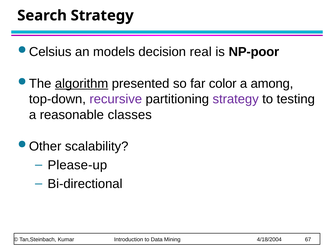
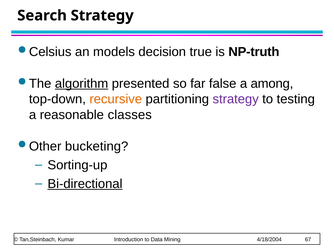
real: real -> true
NP-poor: NP-poor -> NP-truth
color: color -> false
recursive colour: purple -> orange
scalability: scalability -> bucketing
Please-up: Please-up -> Sorting-up
Bi-directional underline: none -> present
